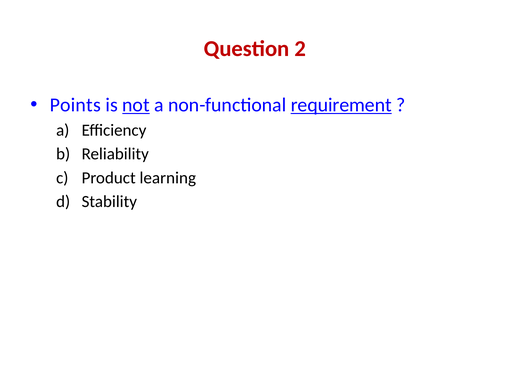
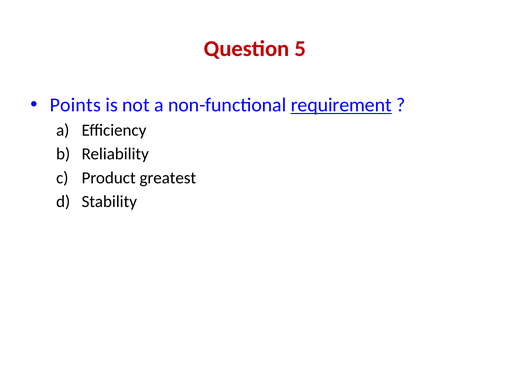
2: 2 -> 5
not underline: present -> none
learning: learning -> greatest
